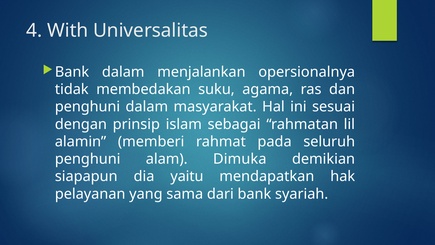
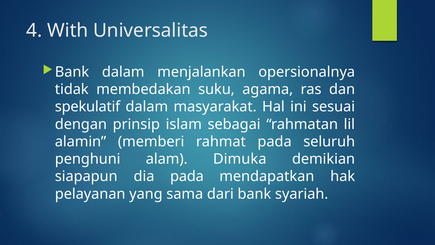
penghuni at (88, 107): penghuni -> spekulatif
dia yaitu: yaitu -> pada
